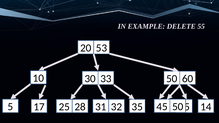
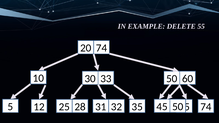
20 53: 53 -> 74
17: 17 -> 12
14 at (206, 107): 14 -> 74
